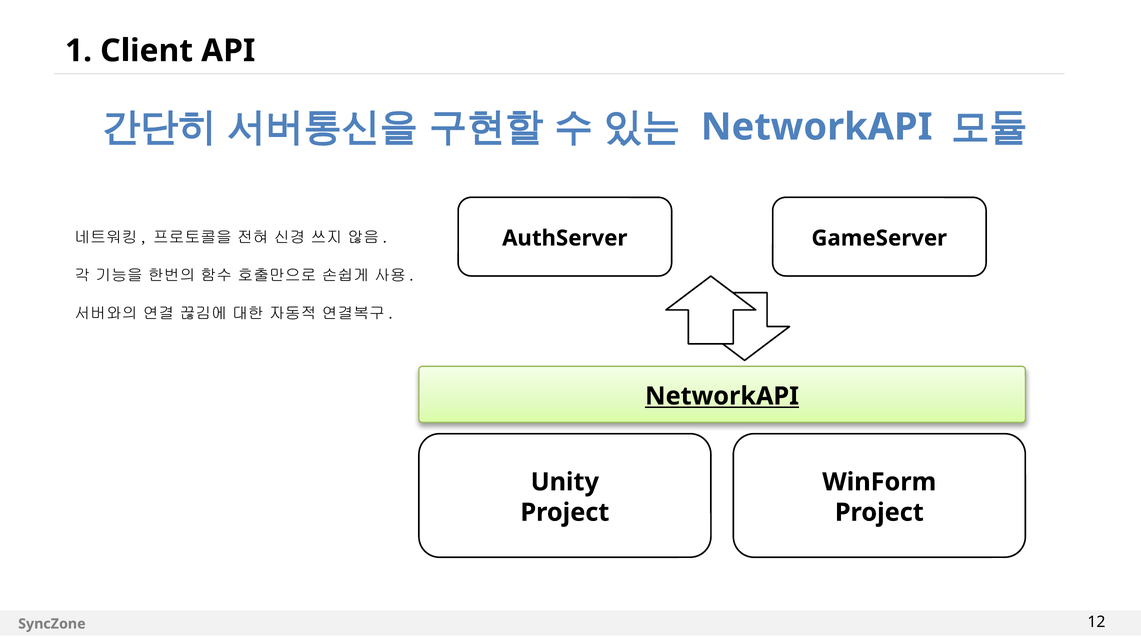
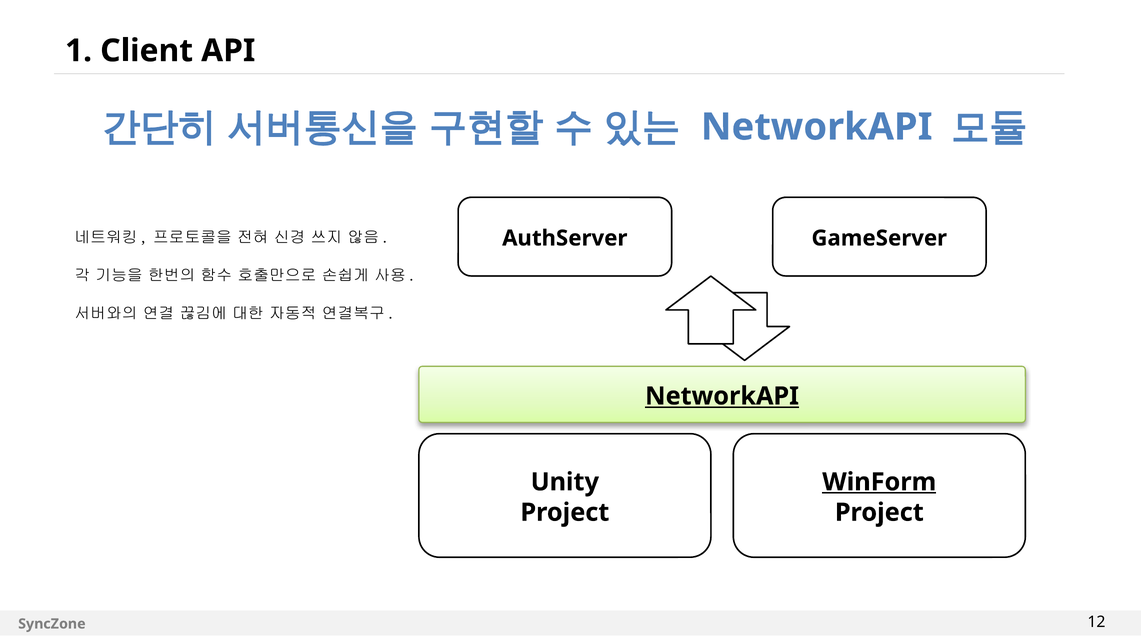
WinForm underline: none -> present
